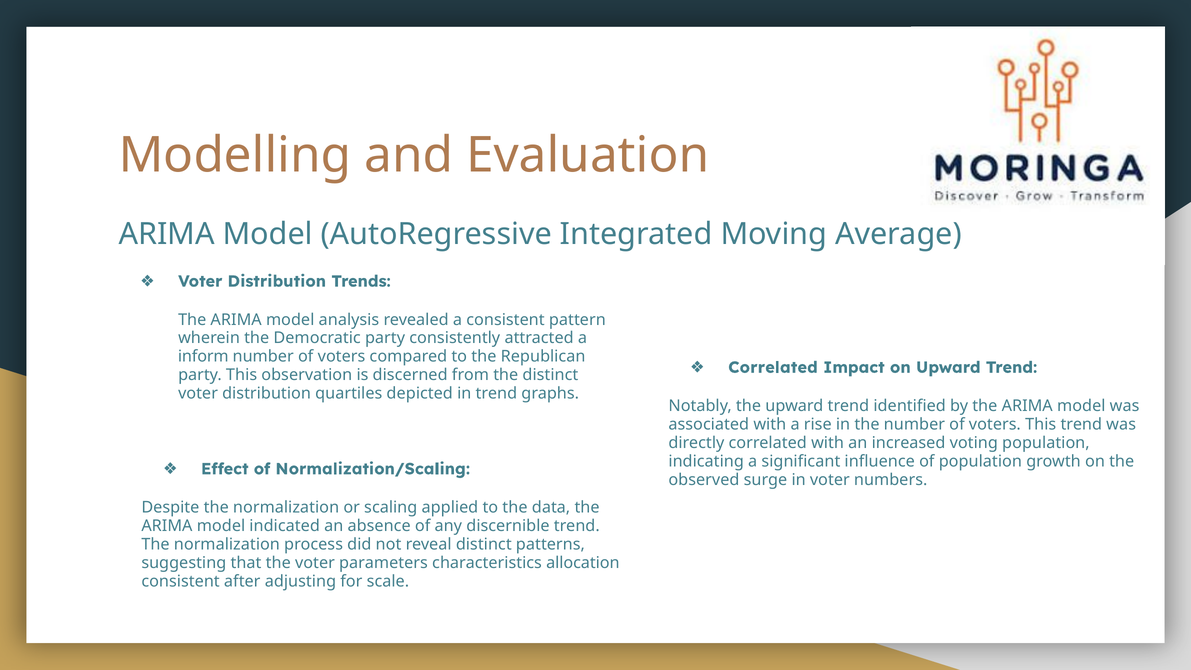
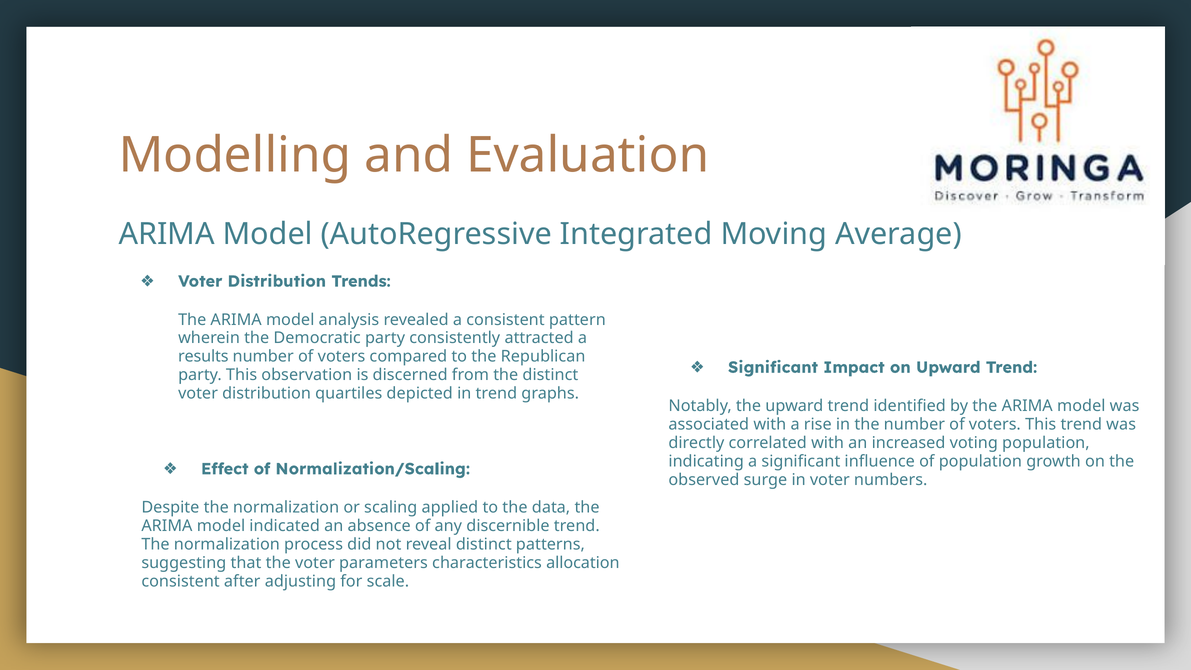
inform: inform -> results
Correlated at (773, 367): Correlated -> Significant
